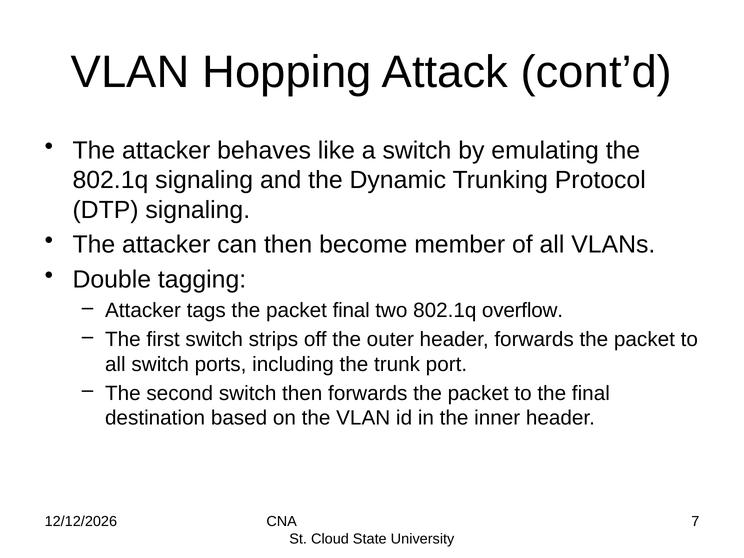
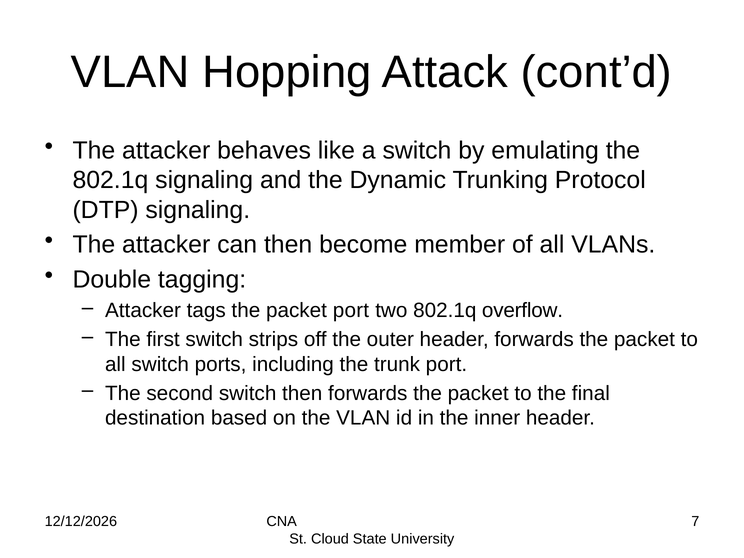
packet final: final -> port
